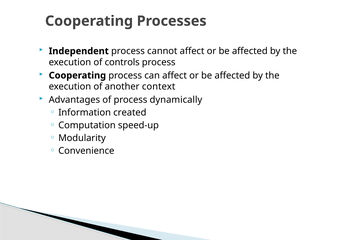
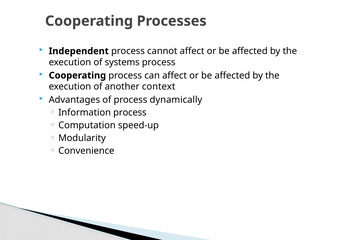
controls: controls -> systems
Information created: created -> process
